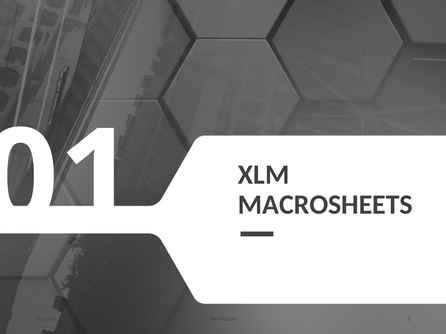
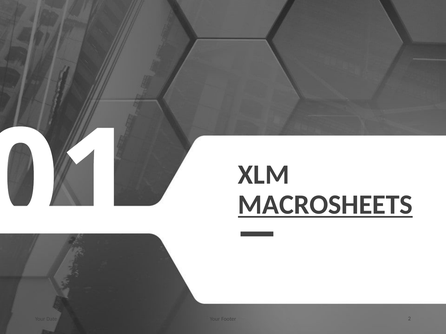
MACROSHEETS underline: none -> present
